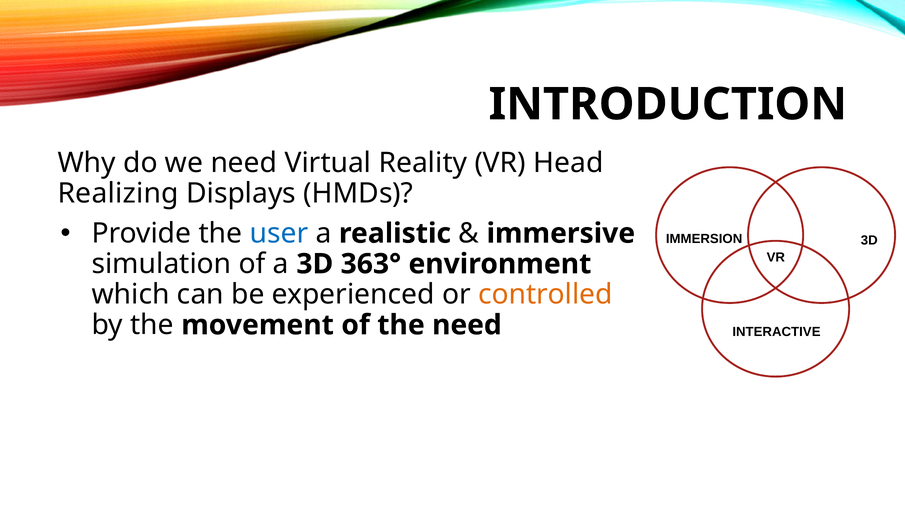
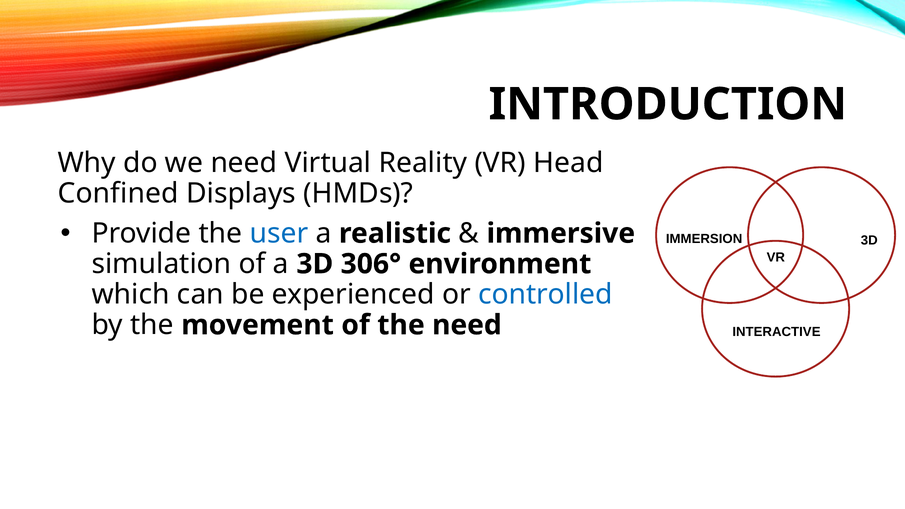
Realizing: Realizing -> Confined
363°: 363° -> 306°
controlled colour: orange -> blue
